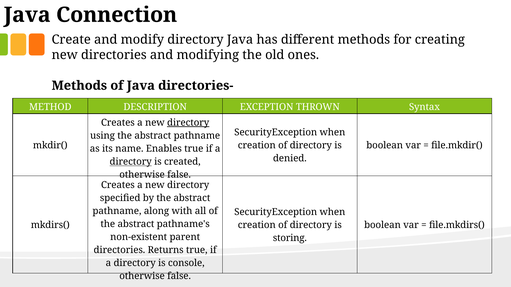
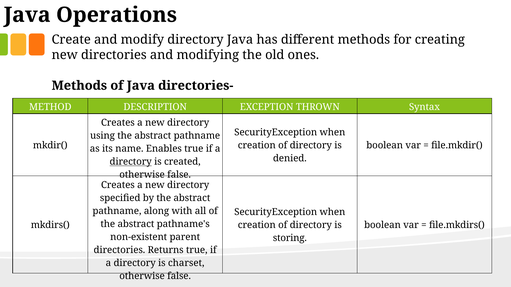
Connection: Connection -> Operations
directory at (188, 123) underline: present -> none
console: console -> charset
